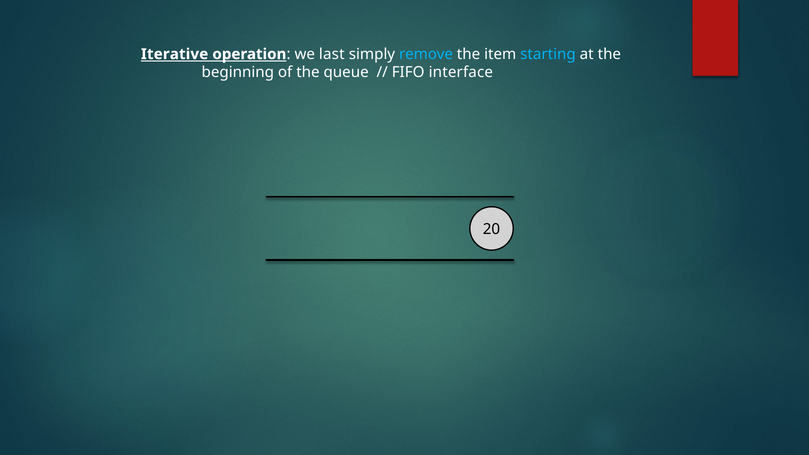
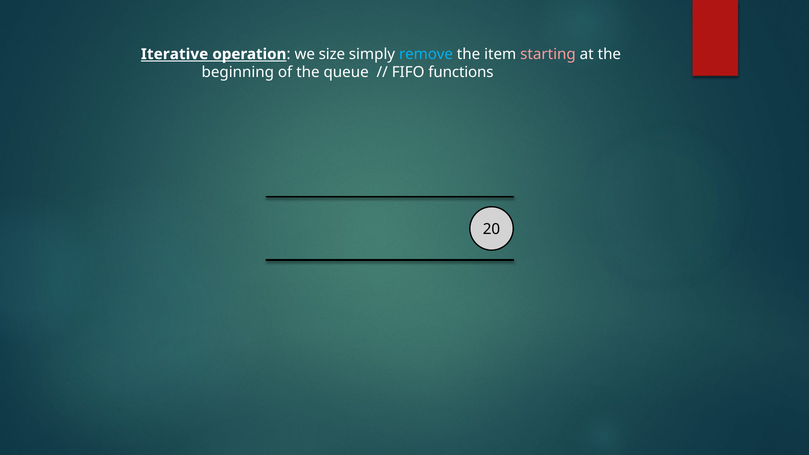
last: last -> size
starting colour: light blue -> pink
interface: interface -> functions
